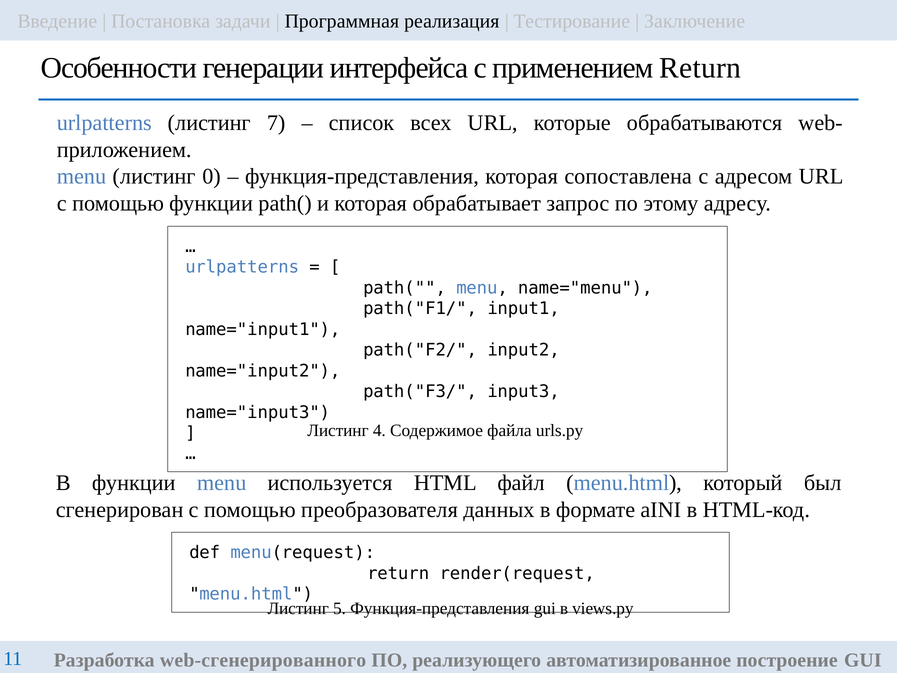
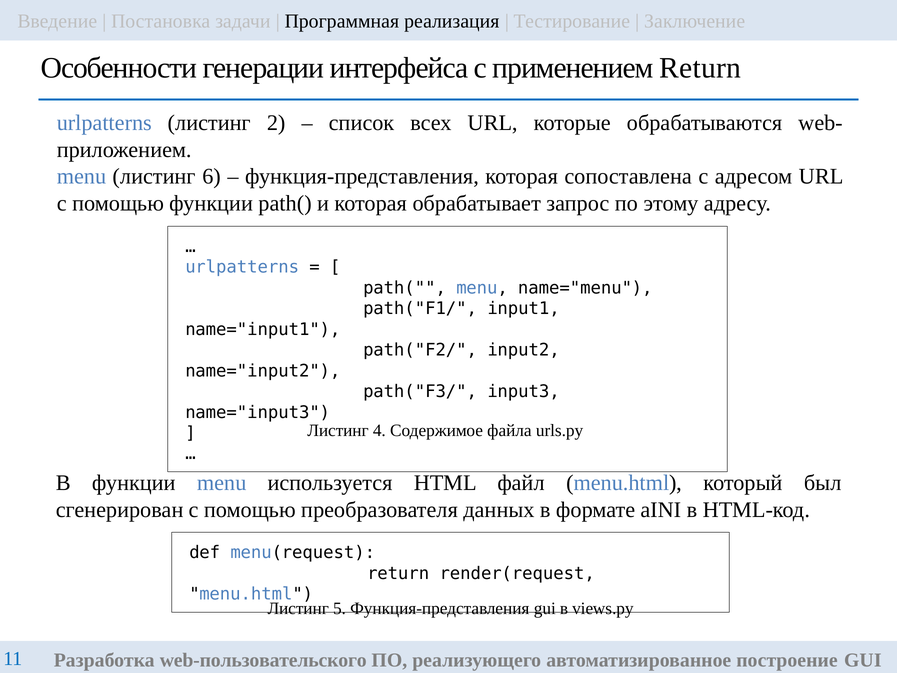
7: 7 -> 2
0: 0 -> 6
web-сгенерированного: web-сгенерированного -> web-пользовательского
